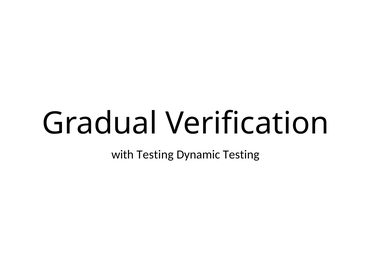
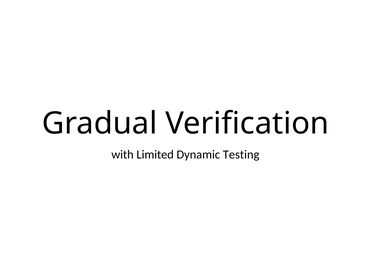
with Testing: Testing -> Limited
